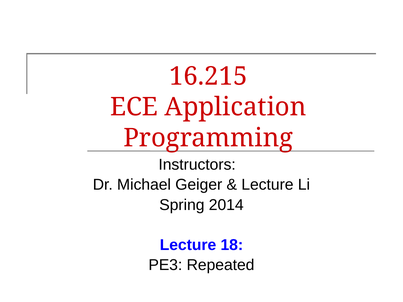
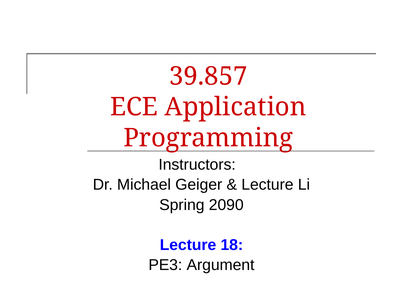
16.215: 16.215 -> 39.857
2014: 2014 -> 2090
Repeated: Repeated -> Argument
